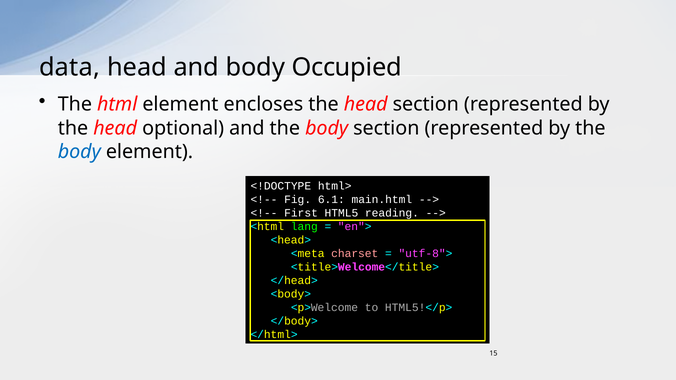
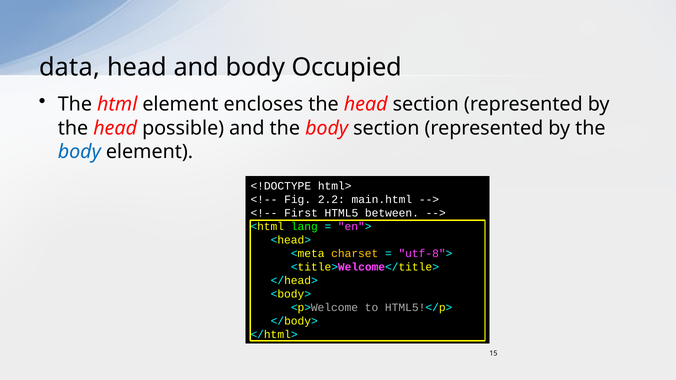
optional: optional -> possible
6.1: 6.1 -> 2.2
reading: reading -> between
charset colour: pink -> yellow
